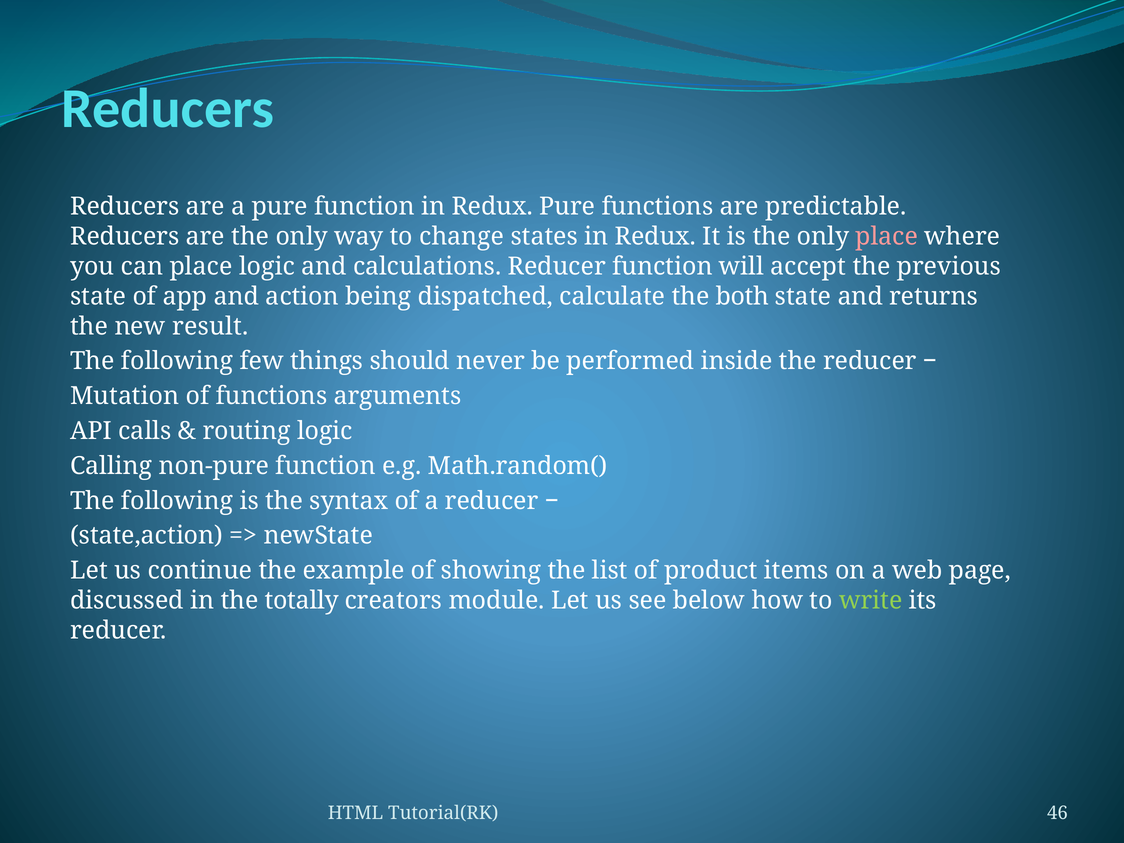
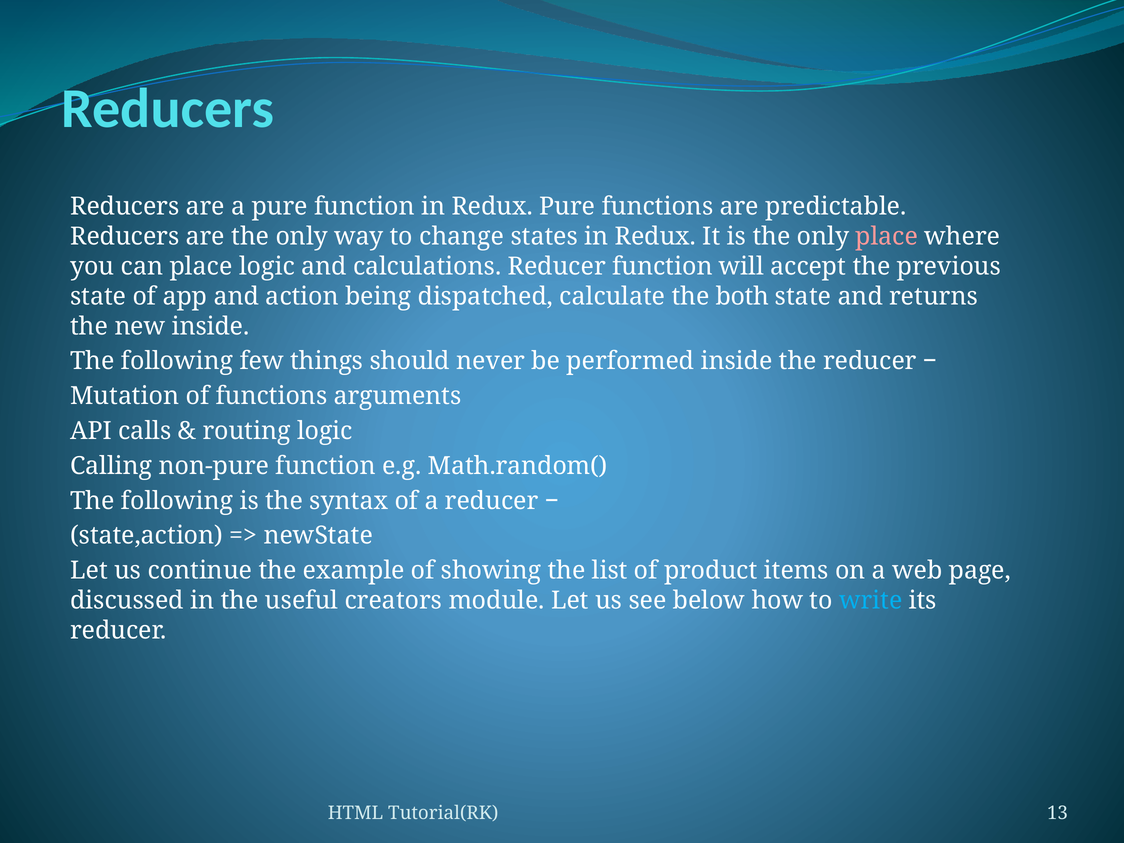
new result: result -> inside
totally: totally -> useful
write colour: light green -> light blue
46: 46 -> 13
